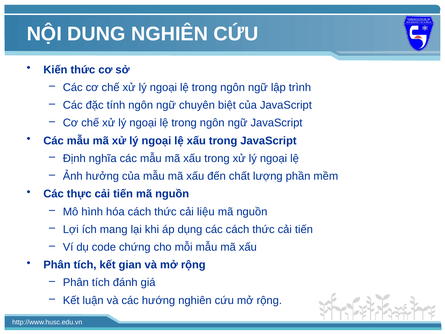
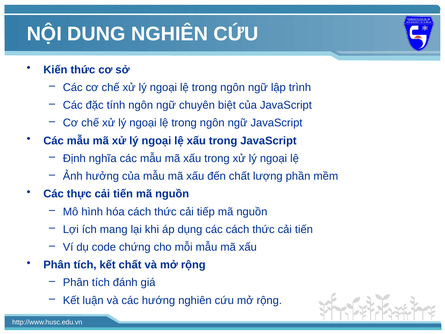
liệu: liệu -> tiếp
kết gian: gian -> chất
